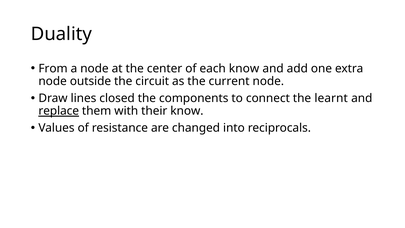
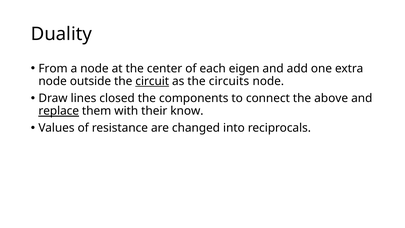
each know: know -> eigen
circuit underline: none -> present
current: current -> circuits
learnt: learnt -> above
